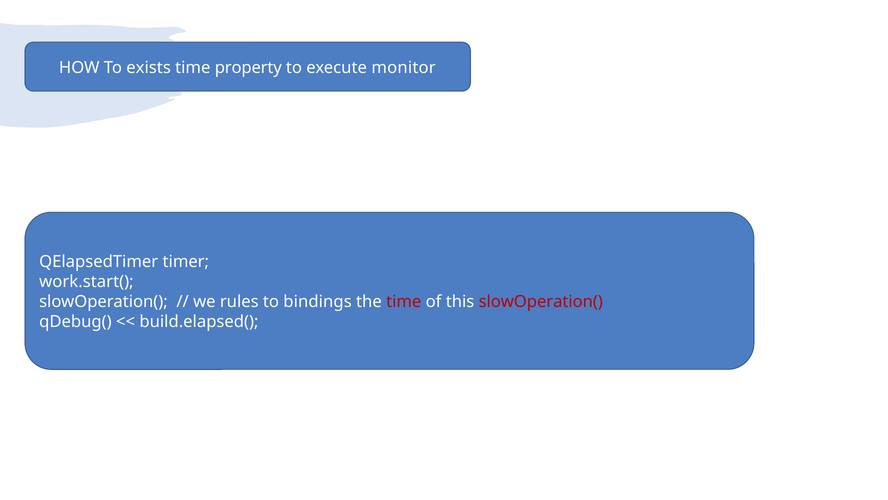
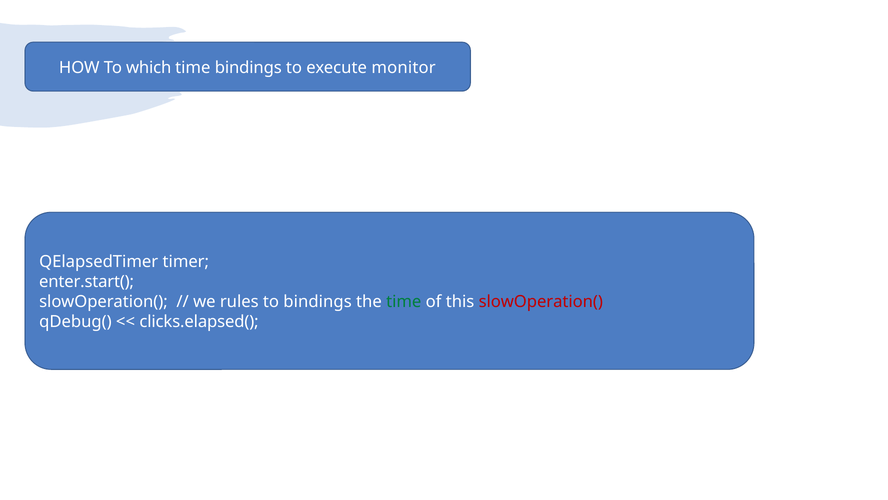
exists: exists -> which
time property: property -> bindings
work.start(: work.start( -> enter.start(
time at (404, 302) colour: red -> green
build.elapsed(: build.elapsed( -> clicks.elapsed(
